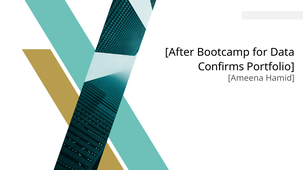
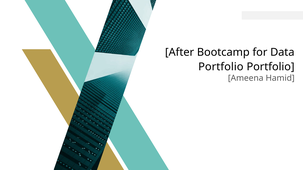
Confirms at (221, 67): Confirms -> Portfolio
